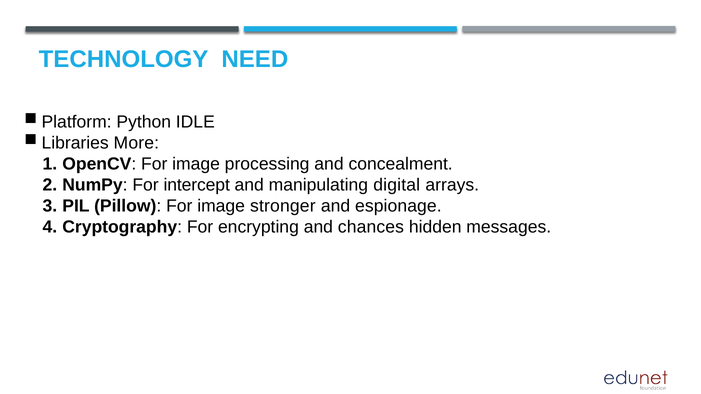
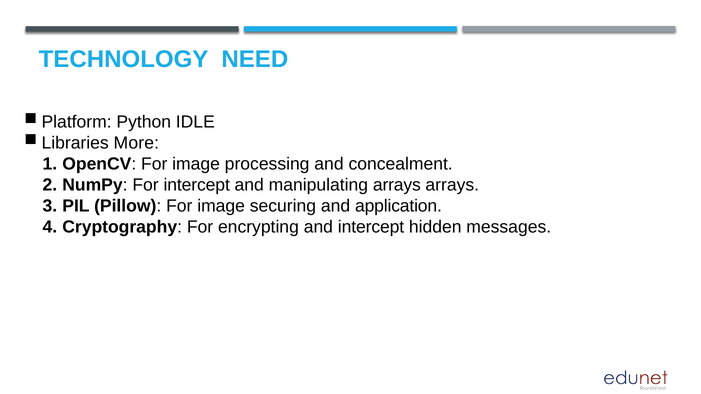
manipulating digital: digital -> arrays
stronger: stronger -> securing
espionage: espionage -> application
and chances: chances -> intercept
